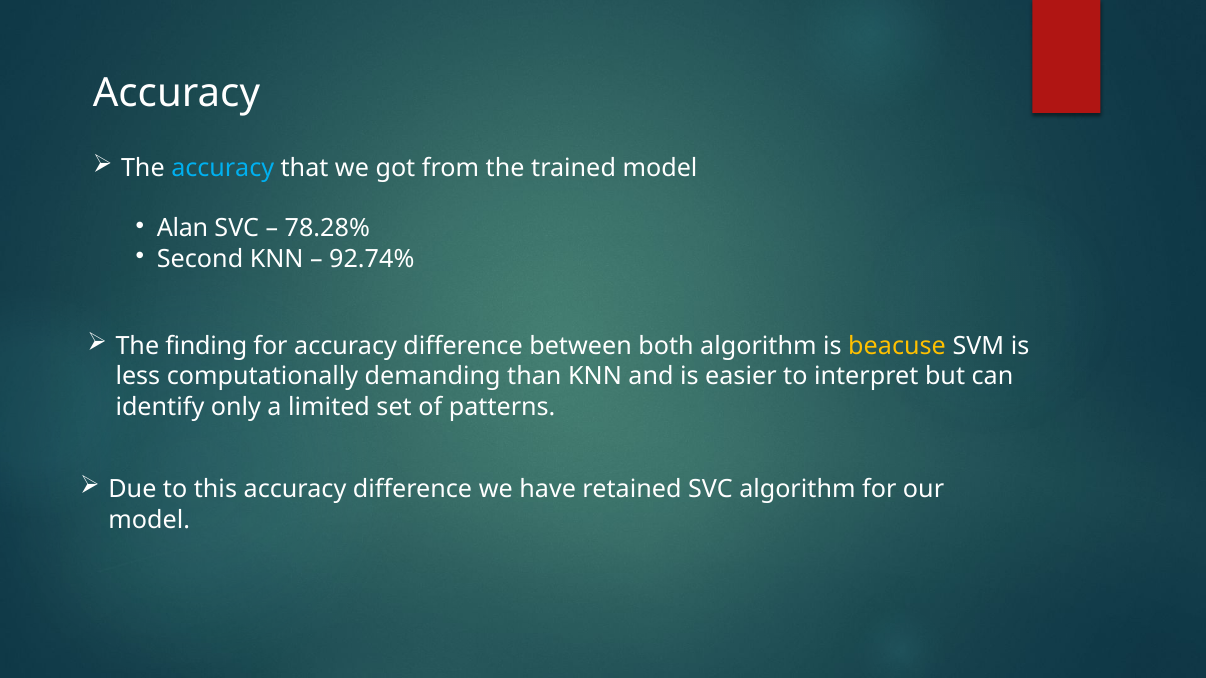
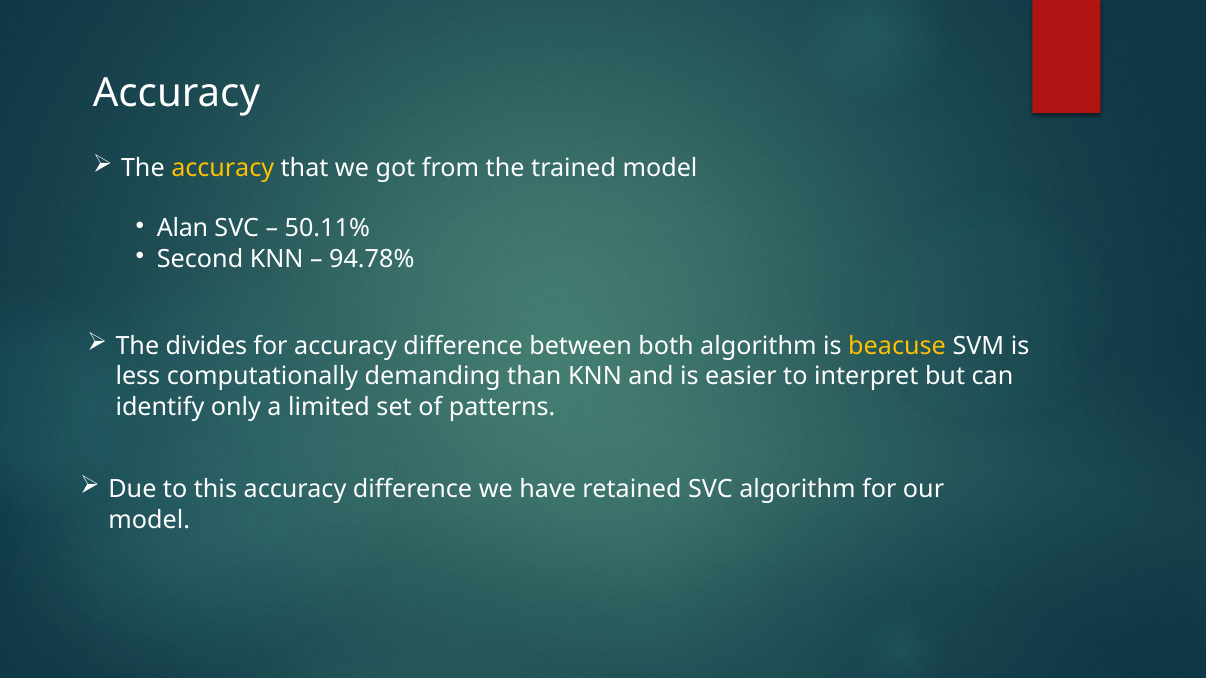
accuracy at (223, 168) colour: light blue -> yellow
78.28%: 78.28% -> 50.11%
92.74%: 92.74% -> 94.78%
finding: finding -> divides
